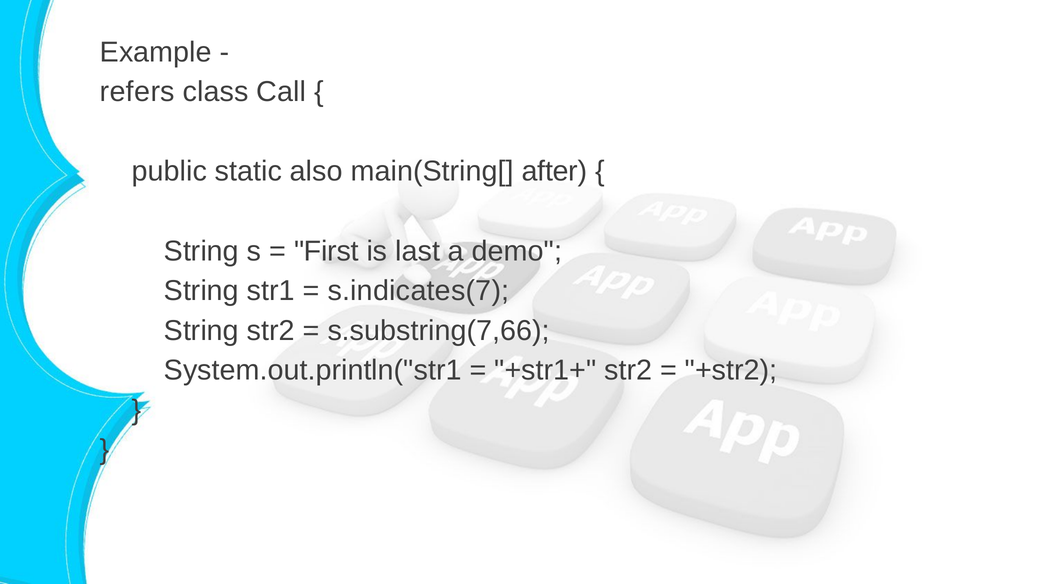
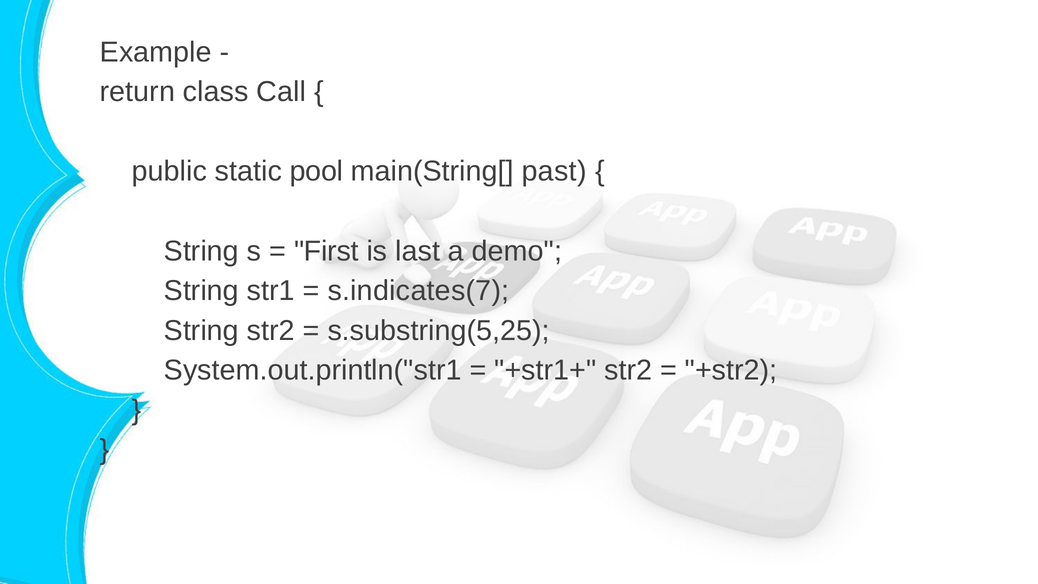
refers: refers -> return
also: also -> pool
after: after -> past
s.substring(7,66: s.substring(7,66 -> s.substring(5,25
